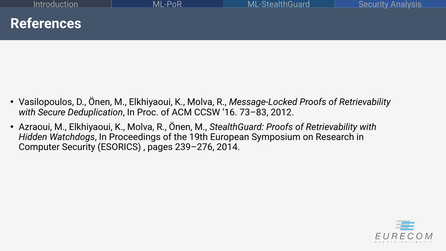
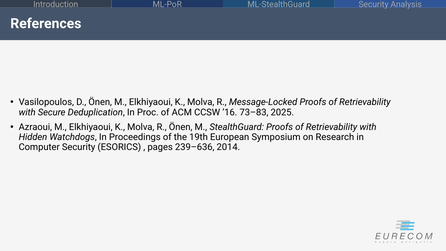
2012: 2012 -> 2025
239–276: 239–276 -> 239–636
